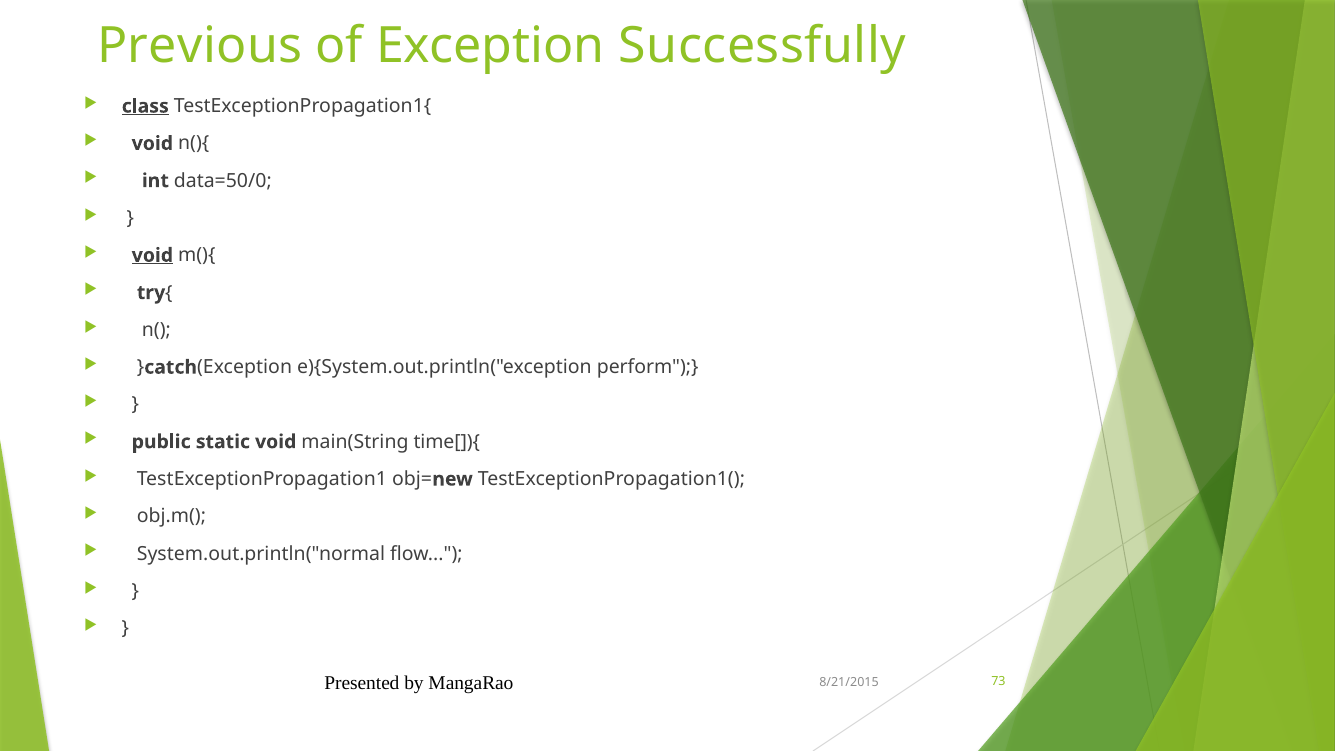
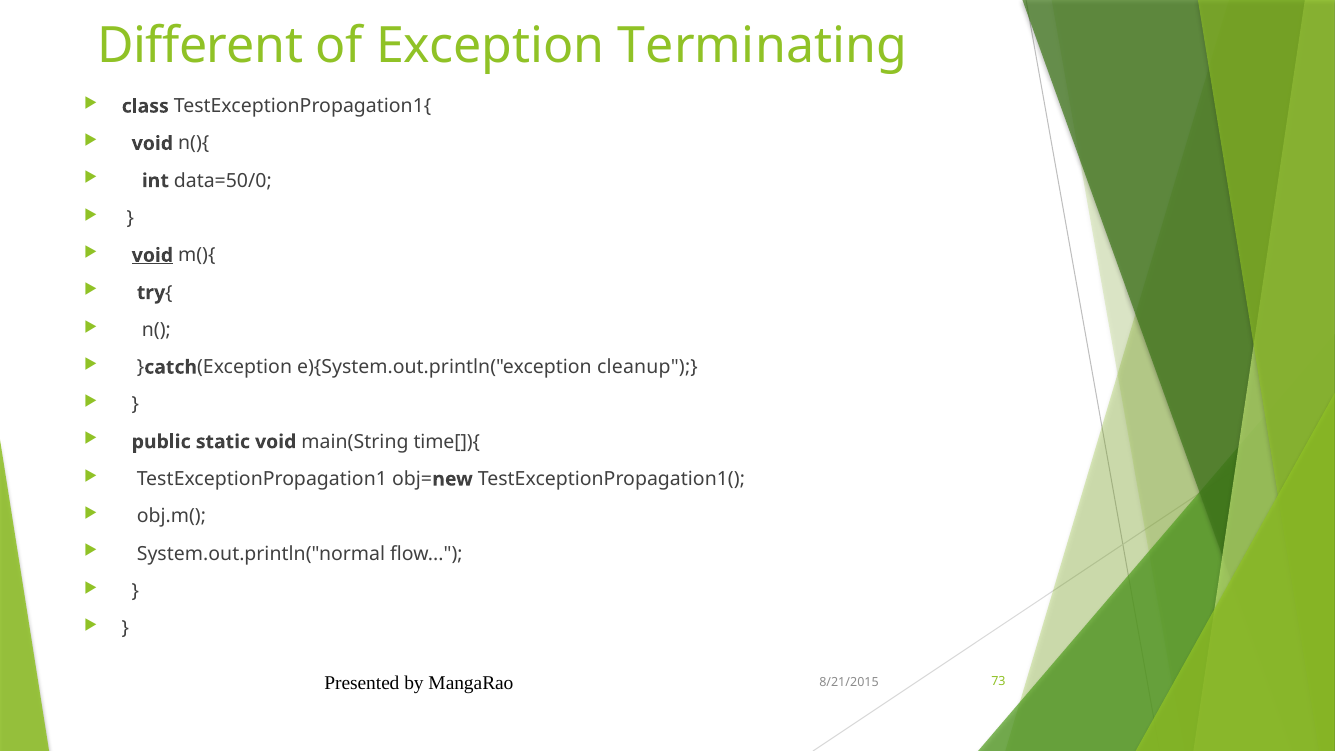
Previous: Previous -> Different
Successfully: Successfully -> Terminating
class underline: present -> none
perform: perform -> cleanup
